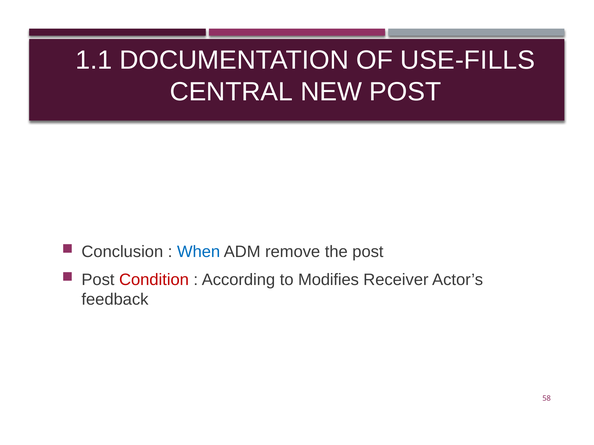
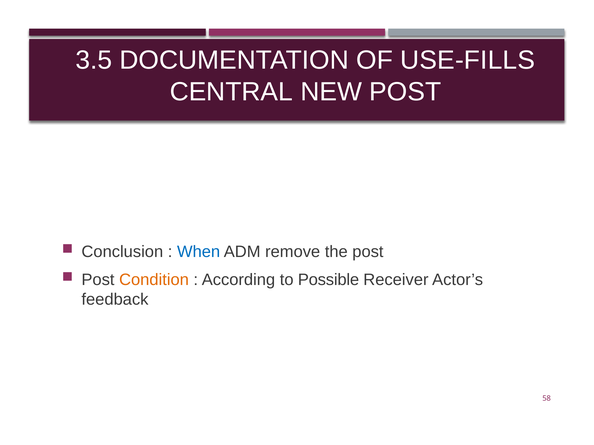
1.1: 1.1 -> 3.5
Condition colour: red -> orange
Modifies: Modifies -> Possible
